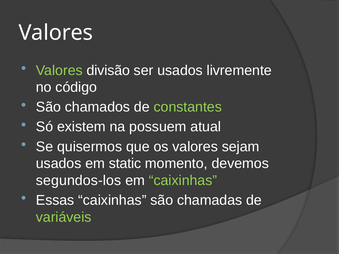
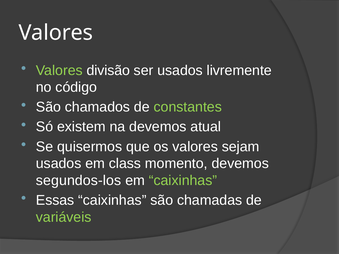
na possuem: possuem -> devemos
static: static -> class
